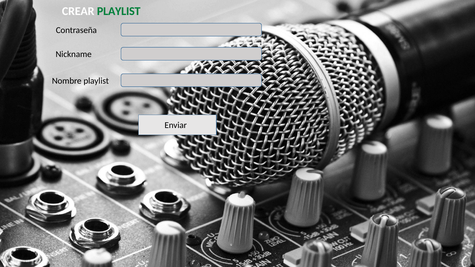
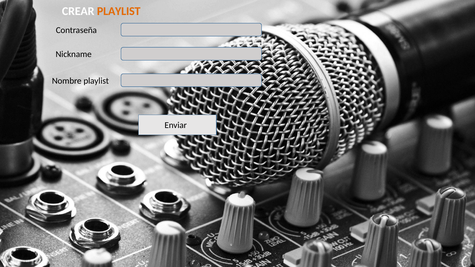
PLAYLIST at (119, 11) colour: green -> orange
